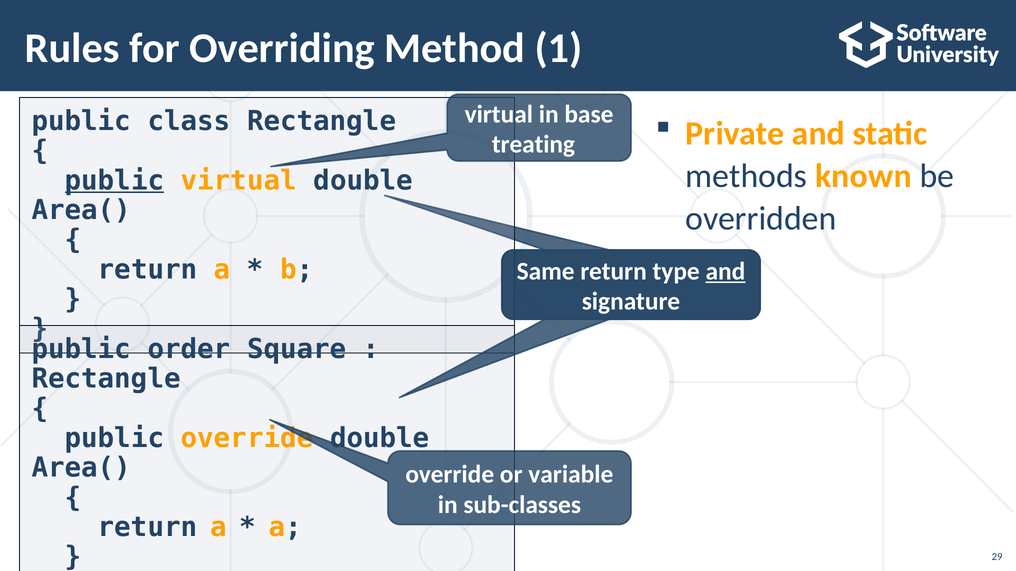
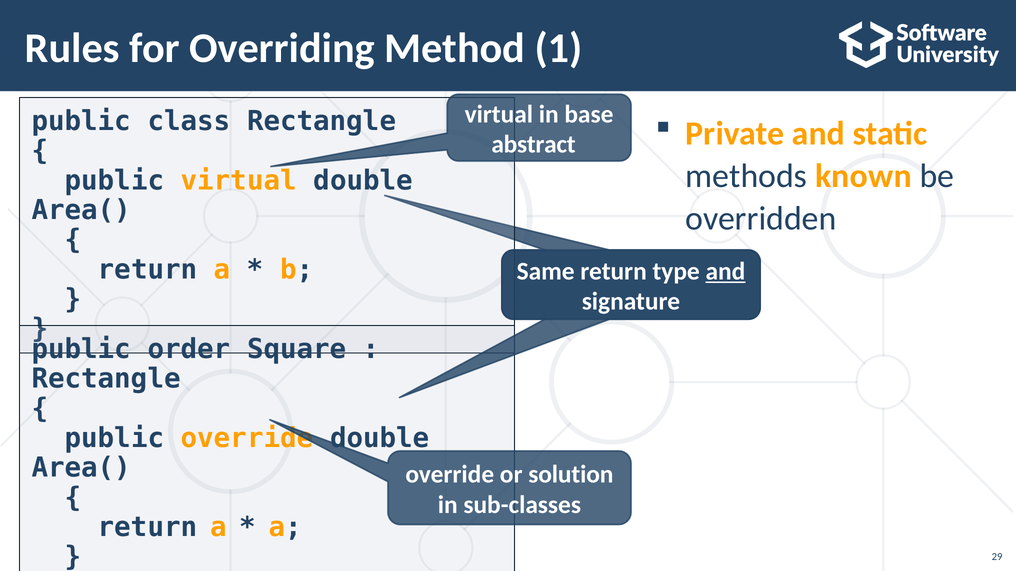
treating: treating -> abstract
public at (114, 181) underline: present -> none
variable: variable -> solution
